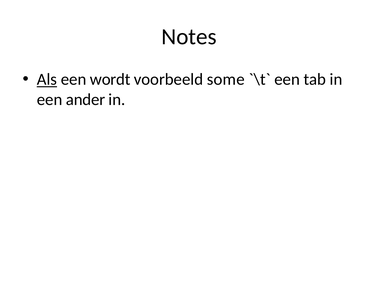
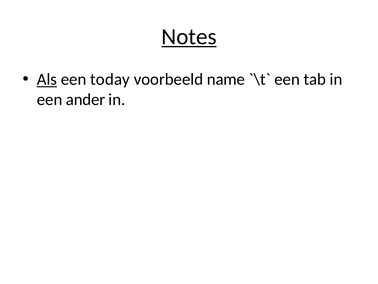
Notes underline: none -> present
wordt: wordt -> today
some: some -> name
